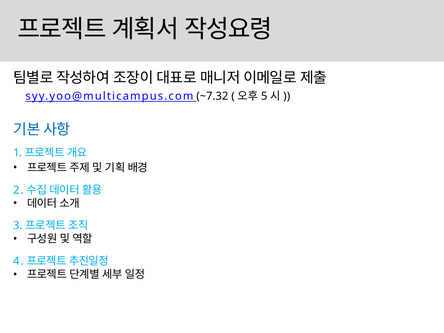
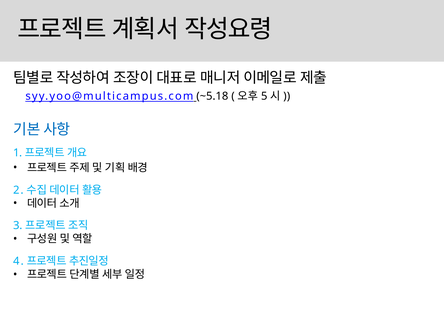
~7.32: ~7.32 -> ~5.18
